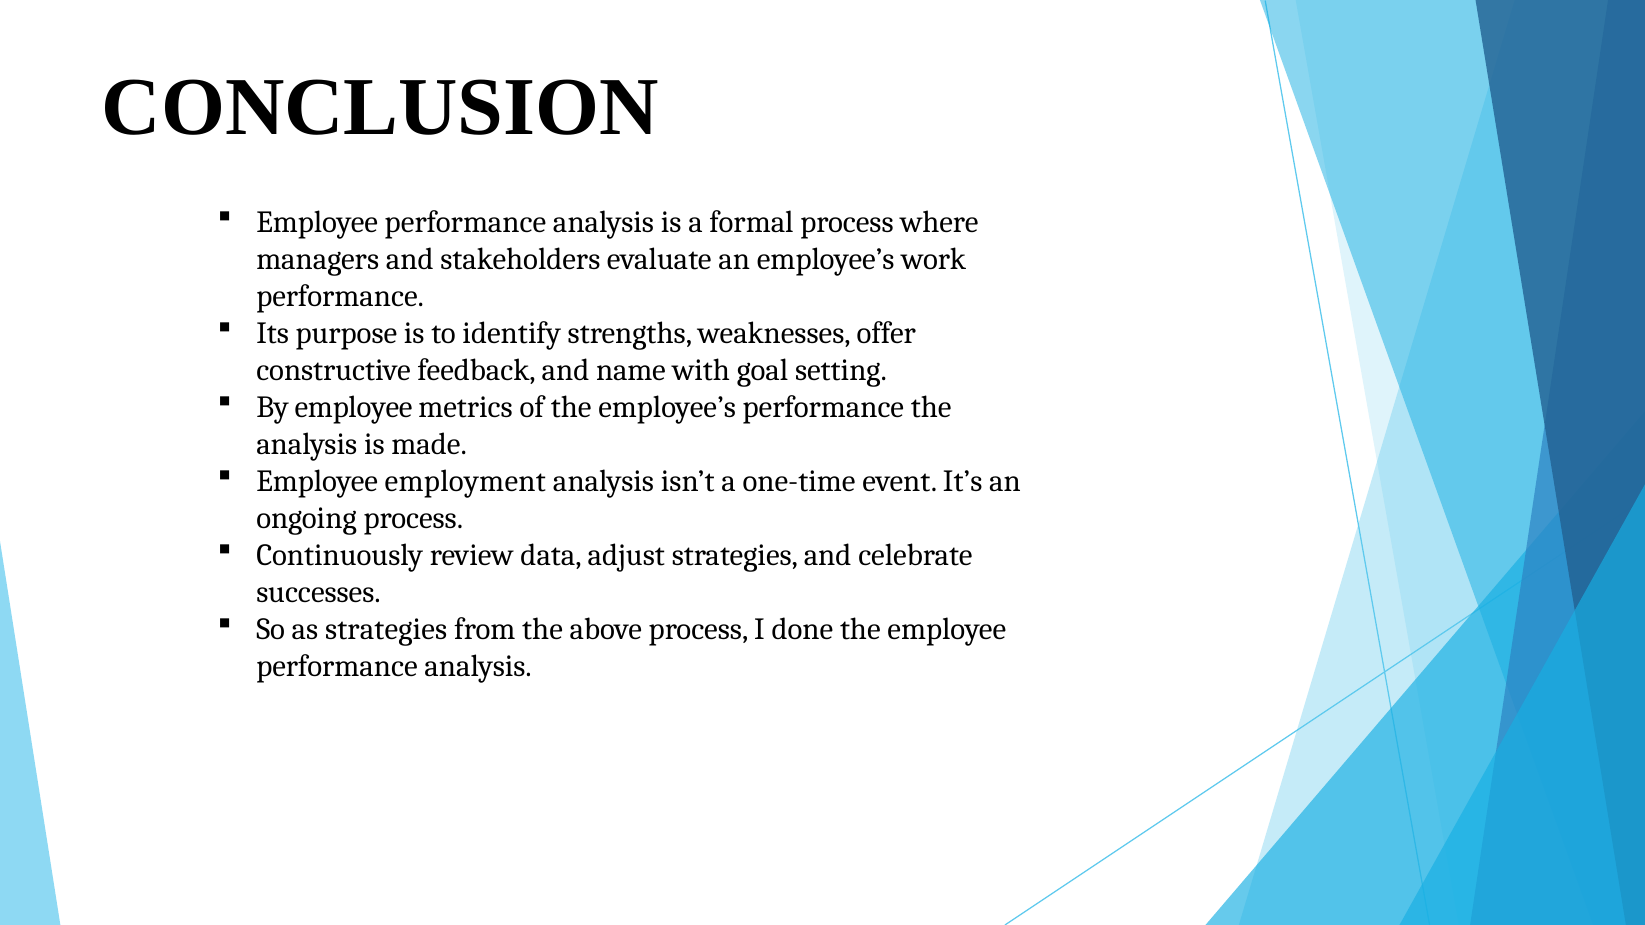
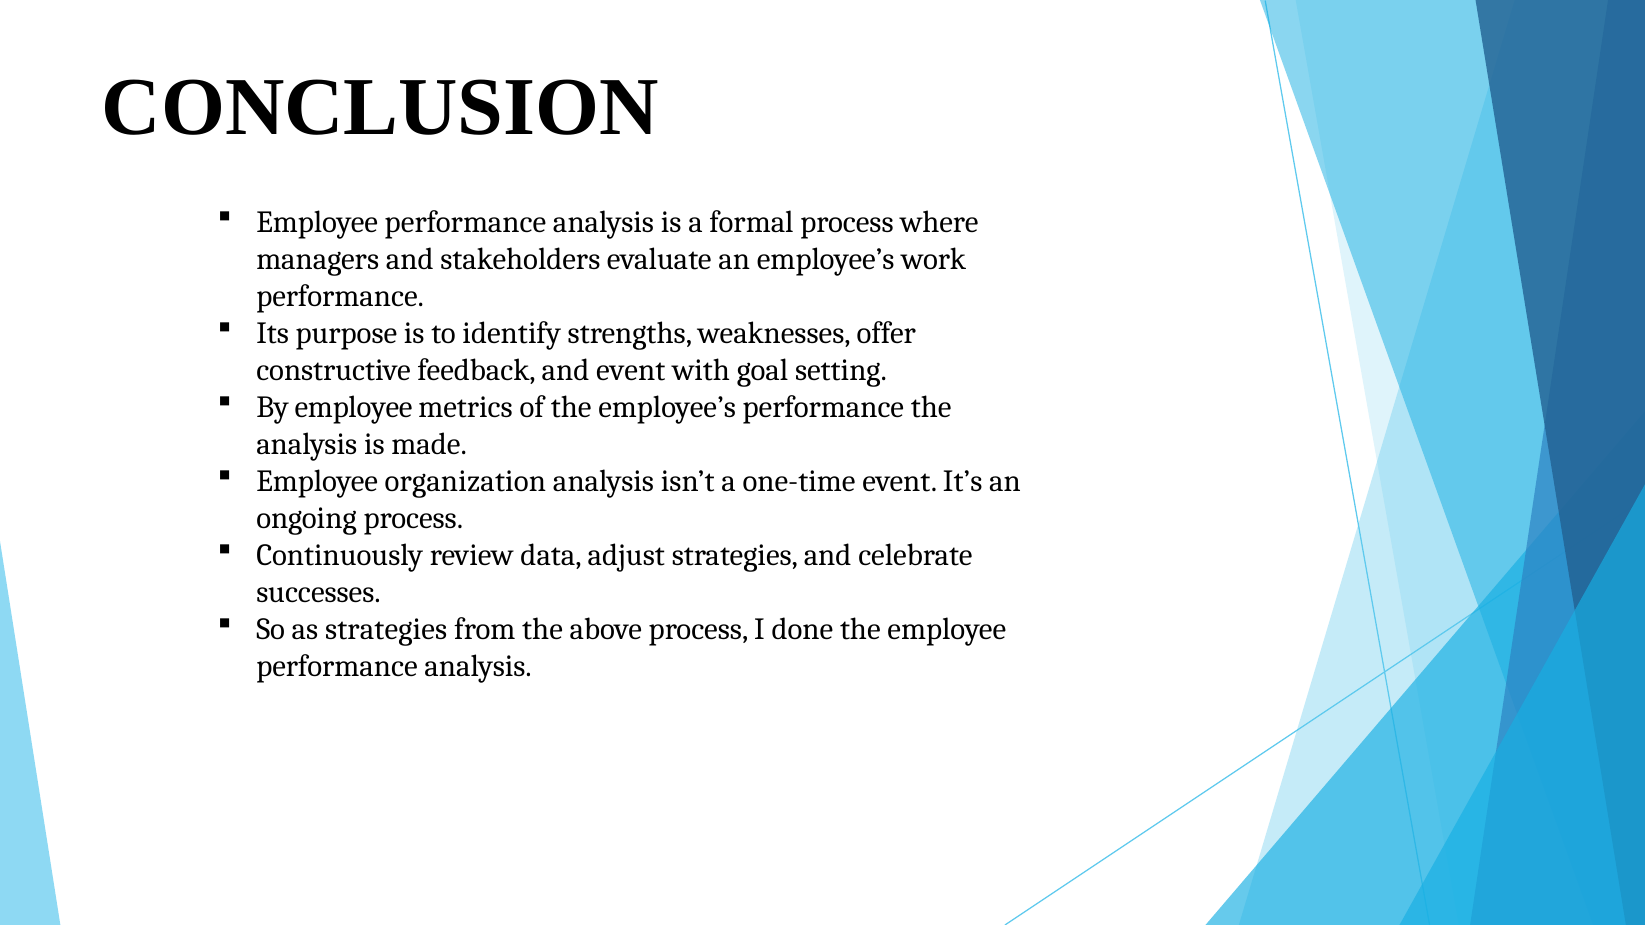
and name: name -> event
employment: employment -> organization
